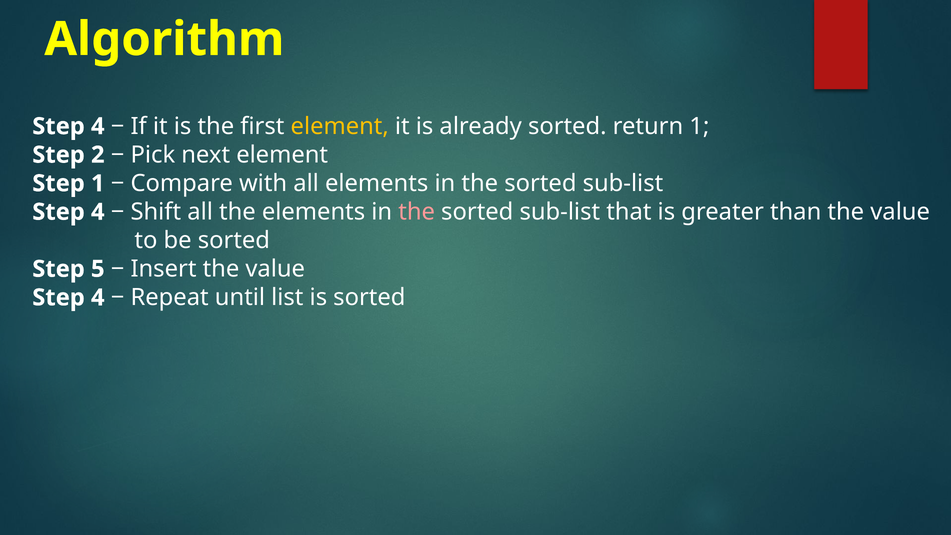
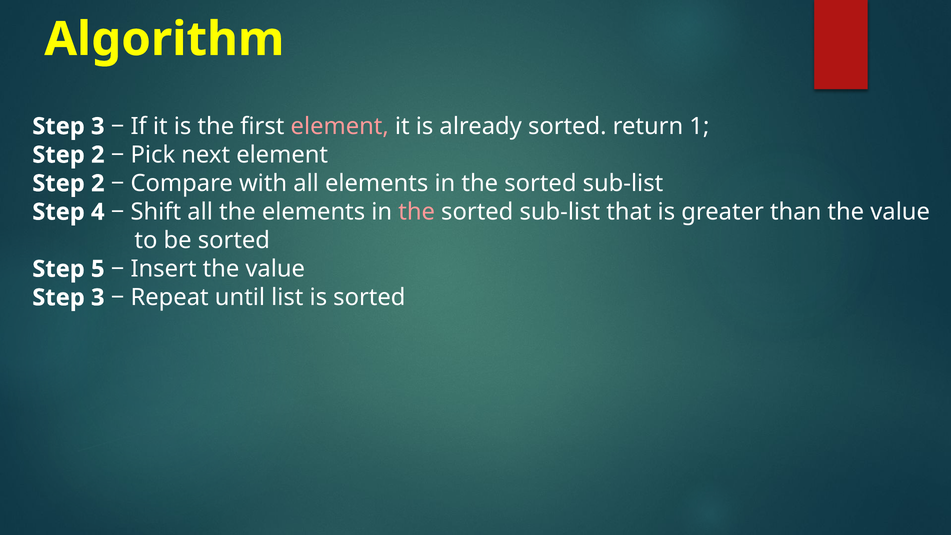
4 at (98, 126): 4 -> 3
element at (340, 126) colour: yellow -> pink
1 at (98, 183): 1 -> 2
4 at (98, 297): 4 -> 3
